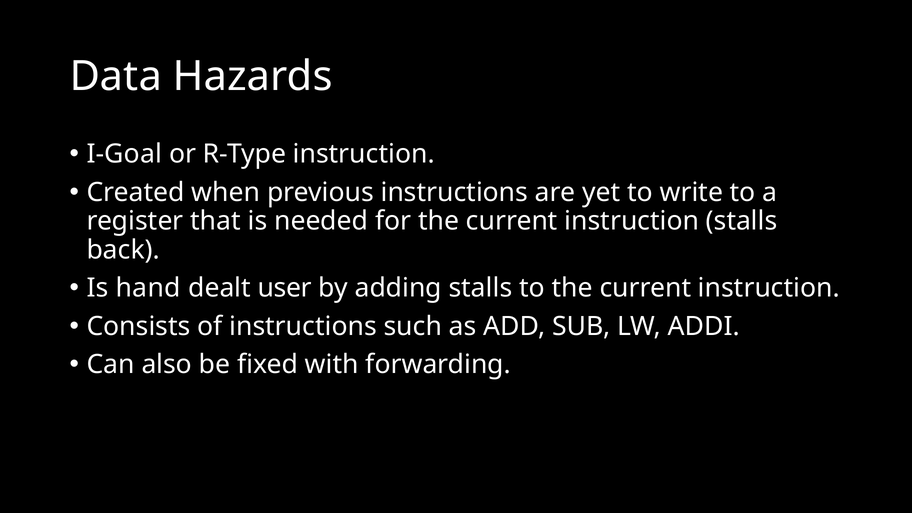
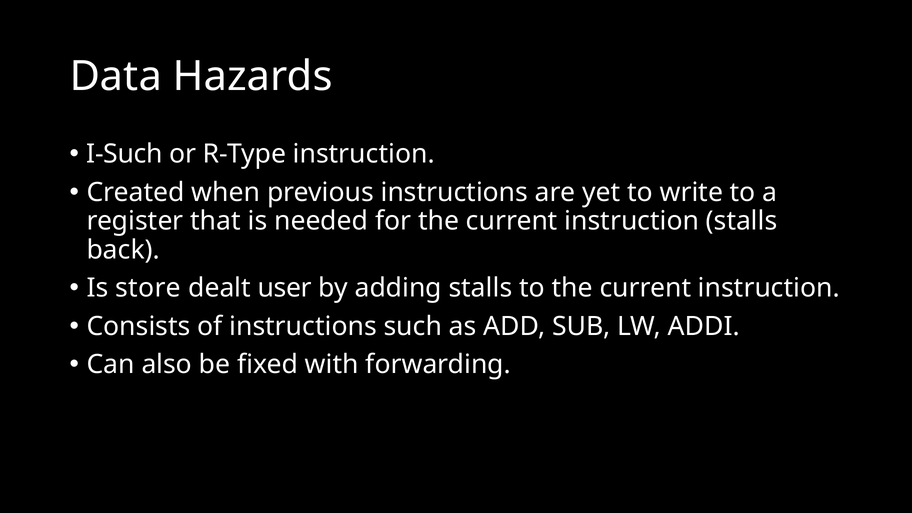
I-Goal: I-Goal -> I-Such
hand: hand -> store
